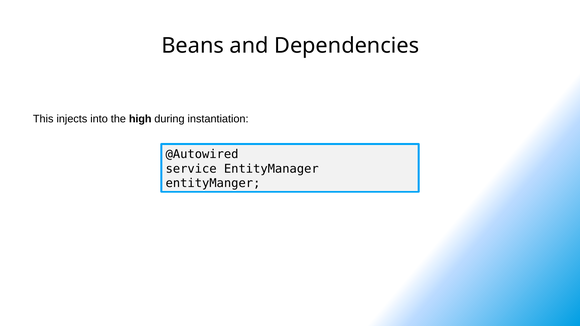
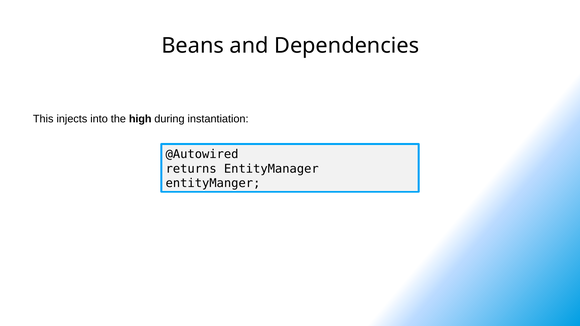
service: service -> returns
